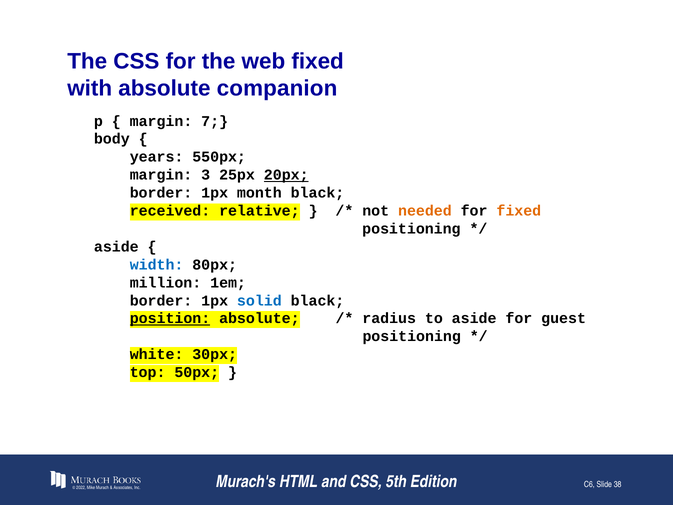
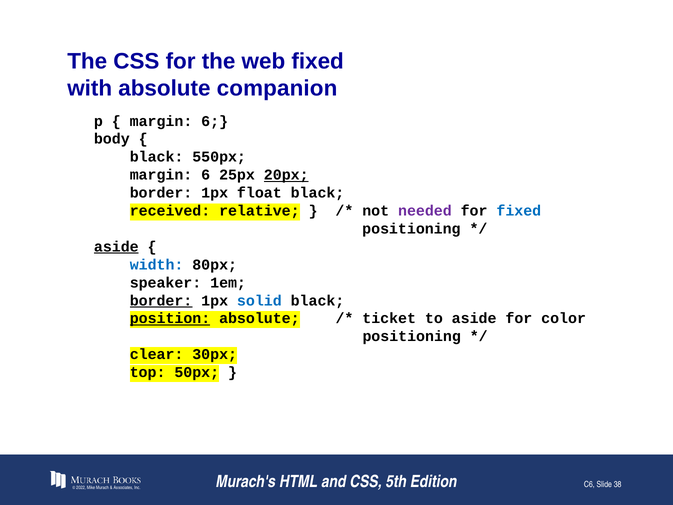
7 at (215, 121): 7 -> 6
years at (157, 157): years -> black
3 at (206, 175): 3 -> 6
month: month -> float
needed colour: orange -> purple
fixed at (519, 211) colour: orange -> blue
aside at (116, 247) underline: none -> present
million: million -> speaker
border at (161, 300) underline: none -> present
radius: radius -> ticket
guest: guest -> color
white: white -> clear
